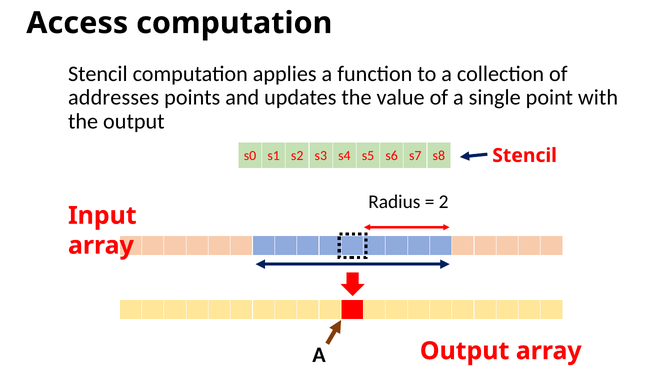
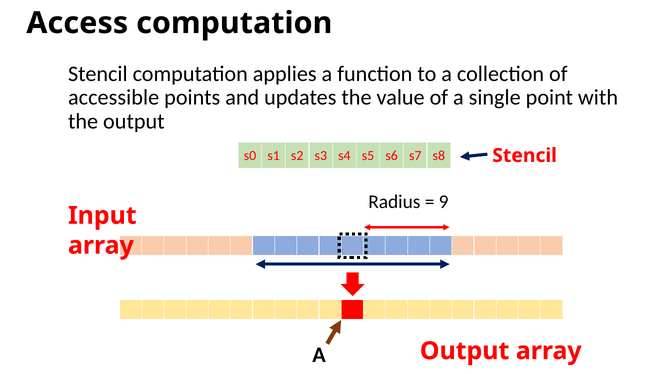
addresses: addresses -> accessible
2: 2 -> 9
